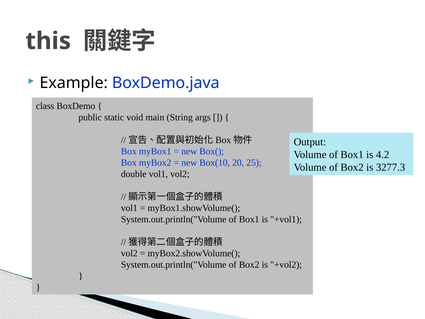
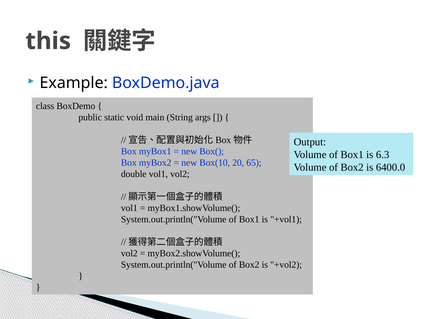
4.2: 4.2 -> 6.3
25: 25 -> 65
3277.3: 3277.3 -> 6400.0
